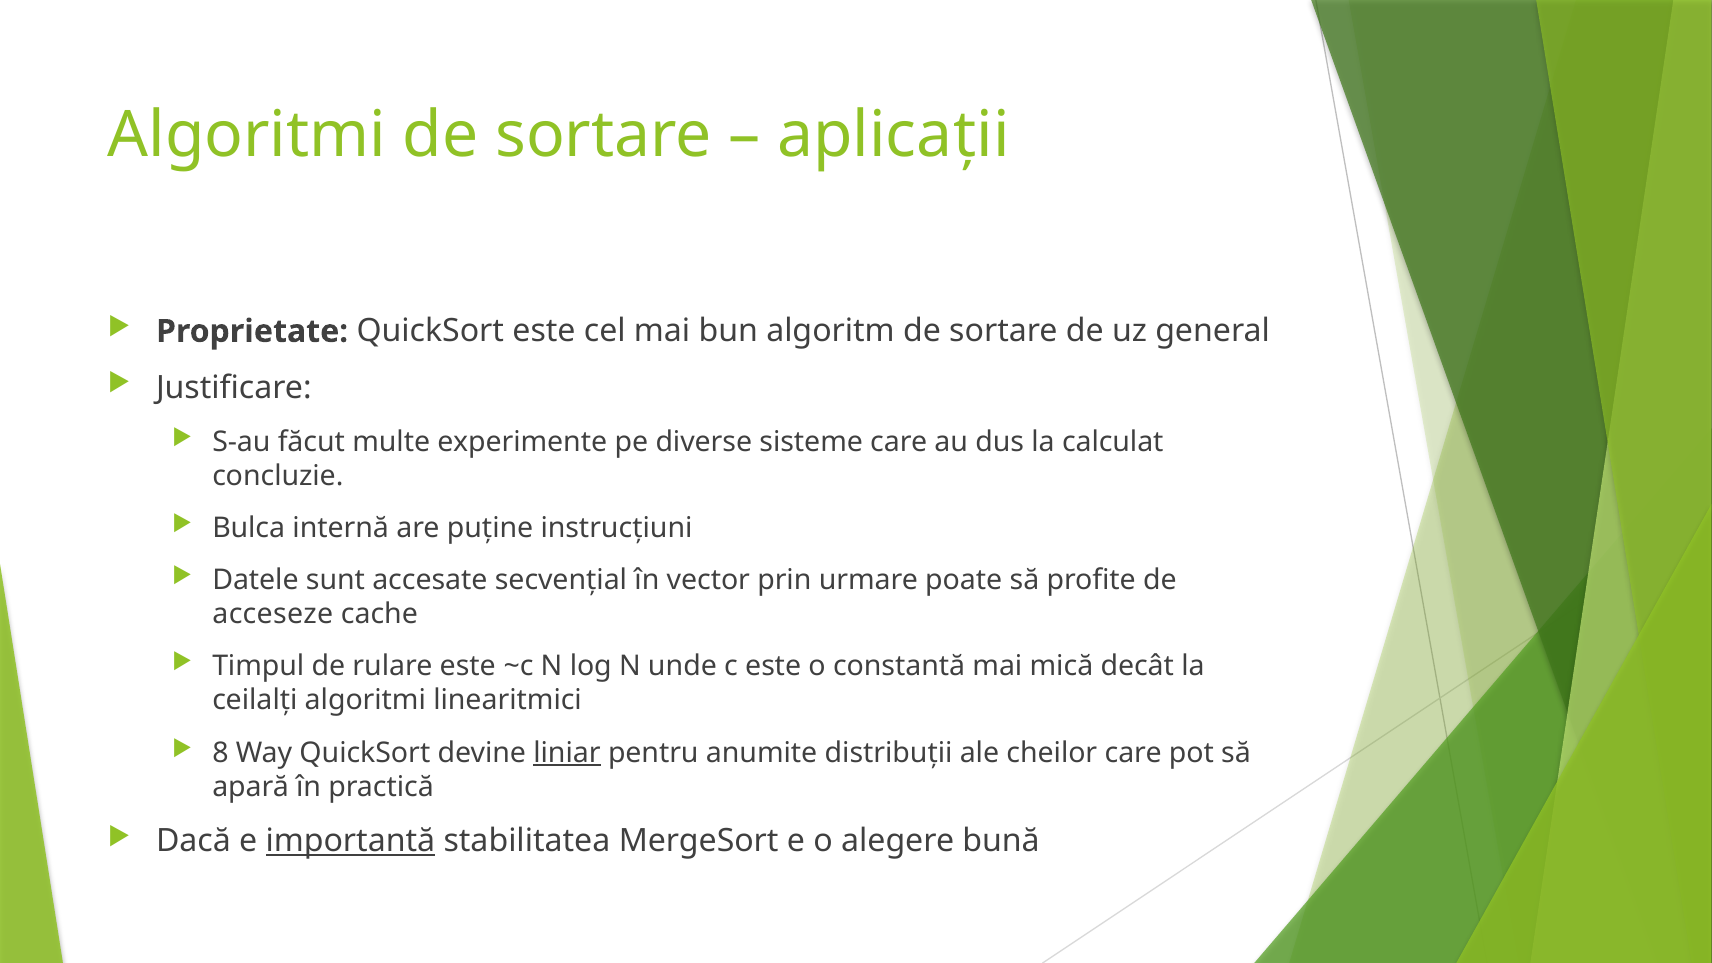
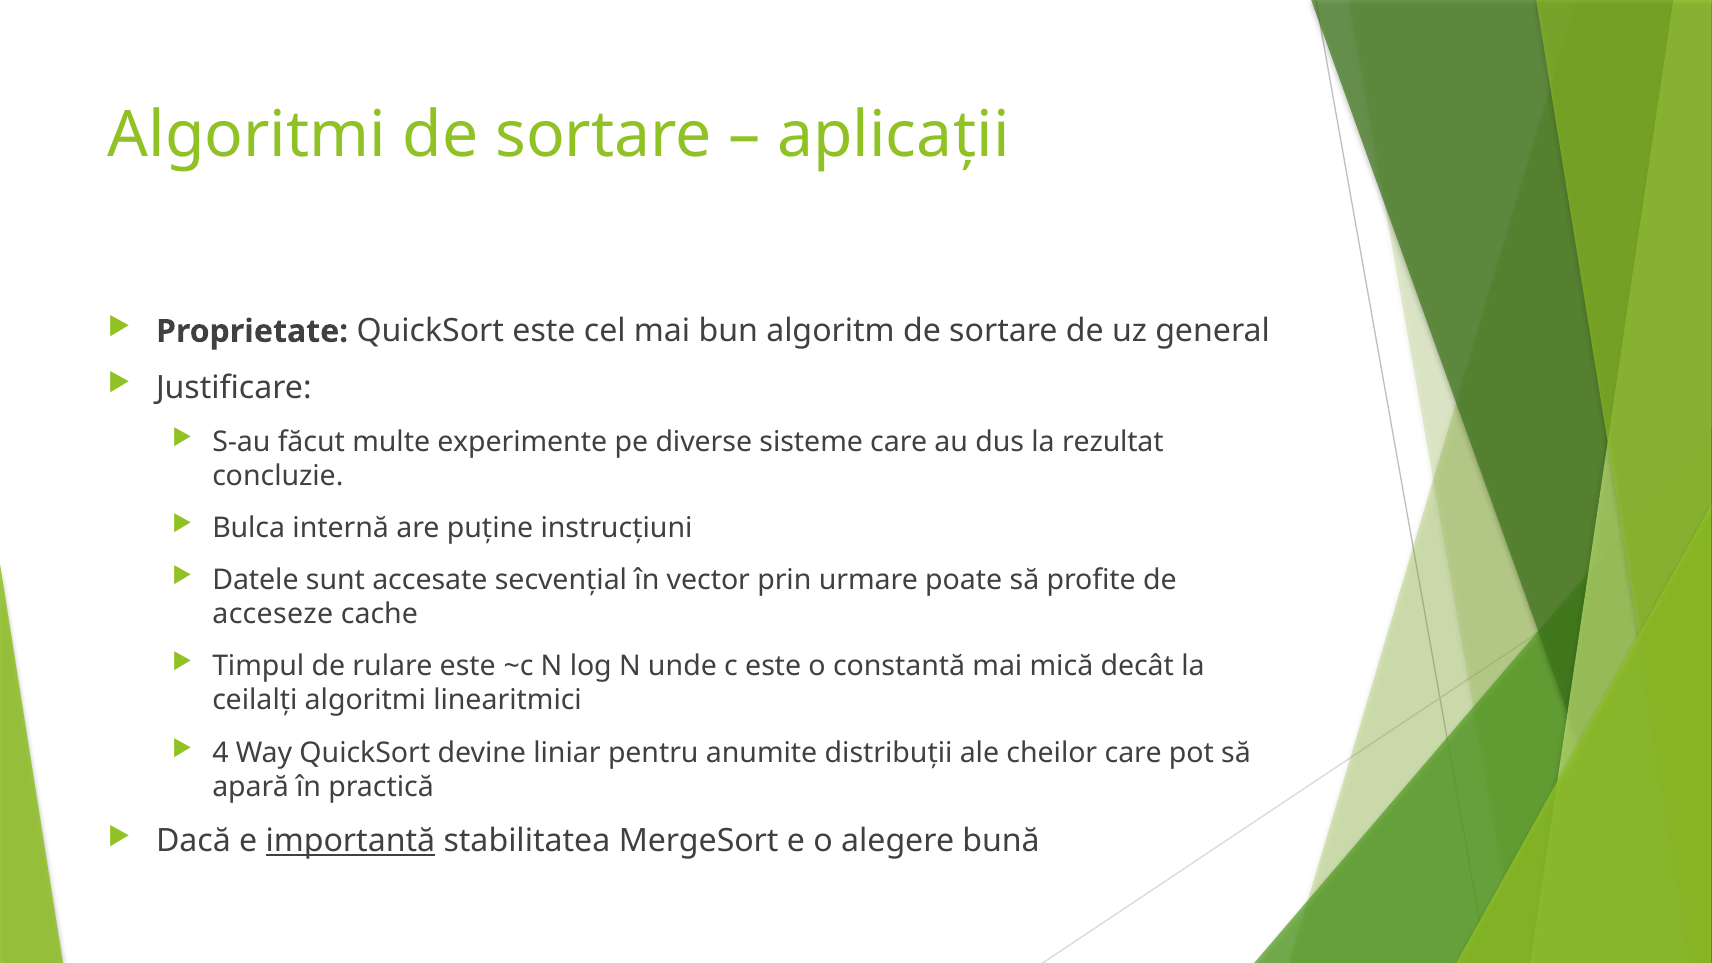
calculat: calculat -> rezultat
8: 8 -> 4
liniar underline: present -> none
